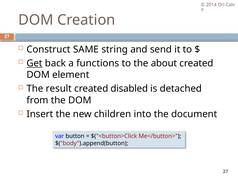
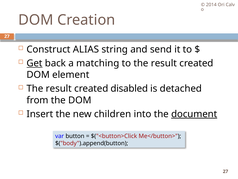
SAME: SAME -> ALIAS
functions: functions -> matching
to the about: about -> result
document underline: none -> present
